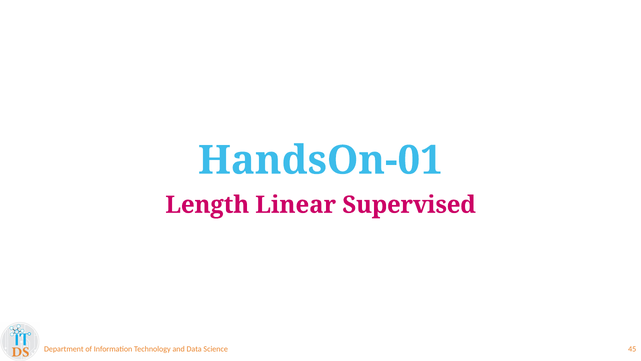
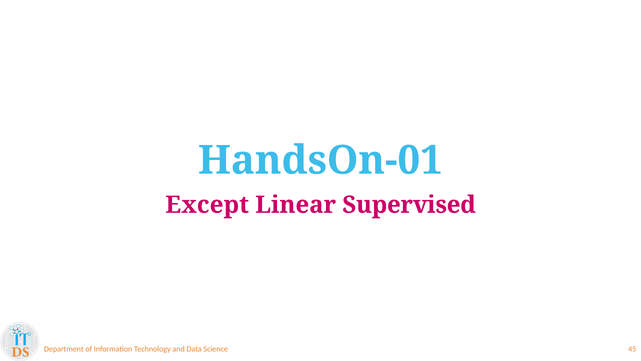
Length: Length -> Except
